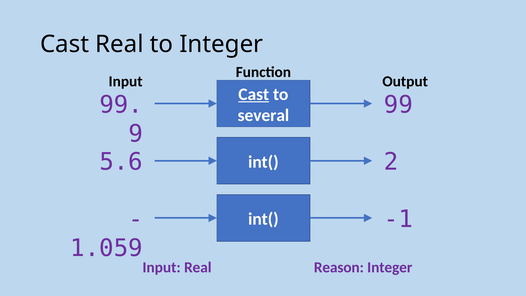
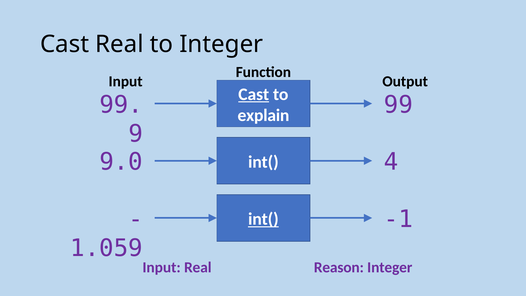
several: several -> explain
5.6: 5.6 -> 9.0
2: 2 -> 4
int( at (263, 219) underline: none -> present
